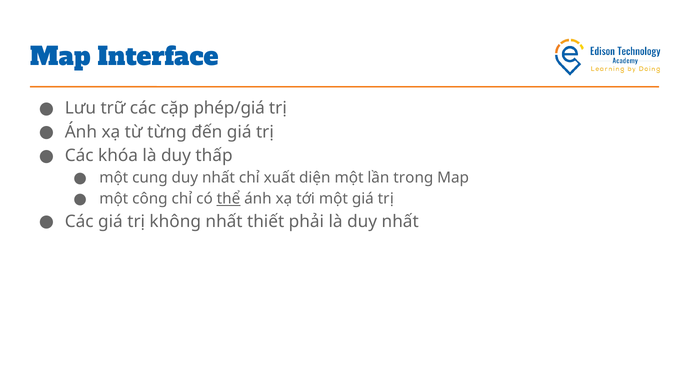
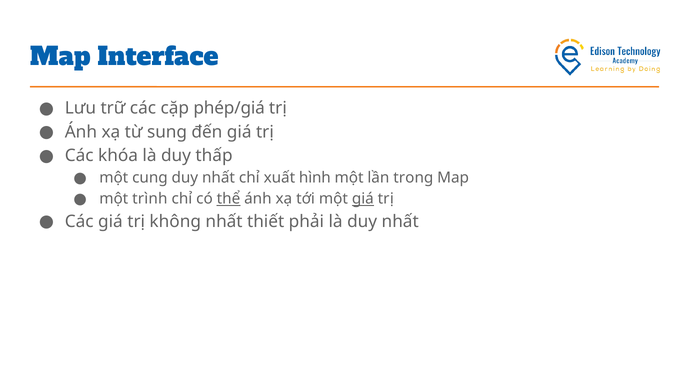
từng: từng -> sung
diện: diện -> hình
công: công -> trình
giá at (363, 199) underline: none -> present
